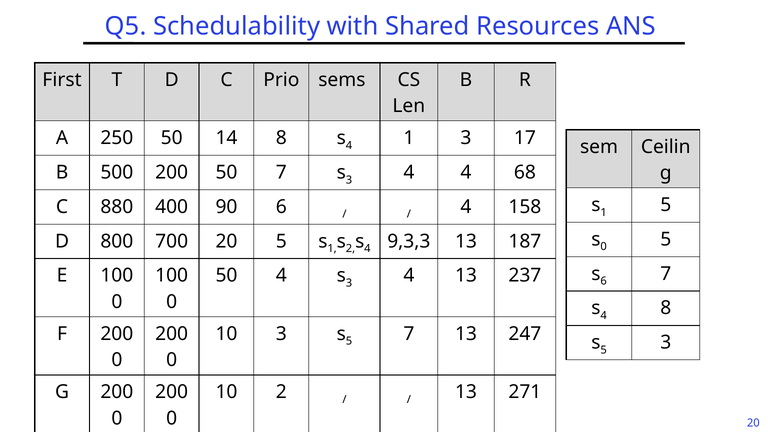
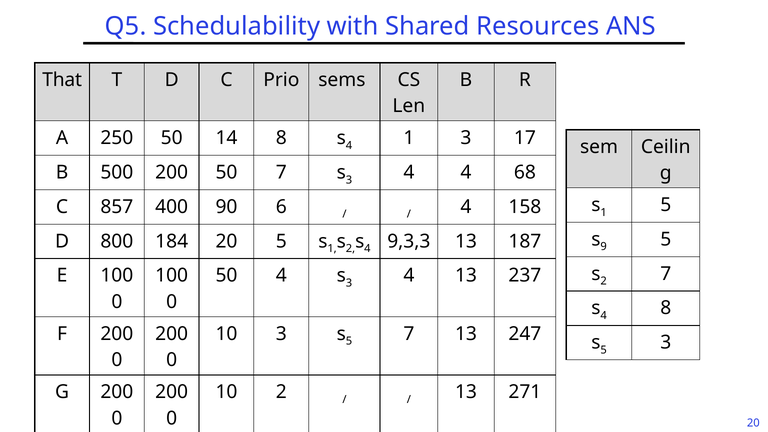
First: First -> That
880: 880 -> 857
0 at (604, 247): 0 -> 9
700: 700 -> 184
6 at (604, 281): 6 -> 2
